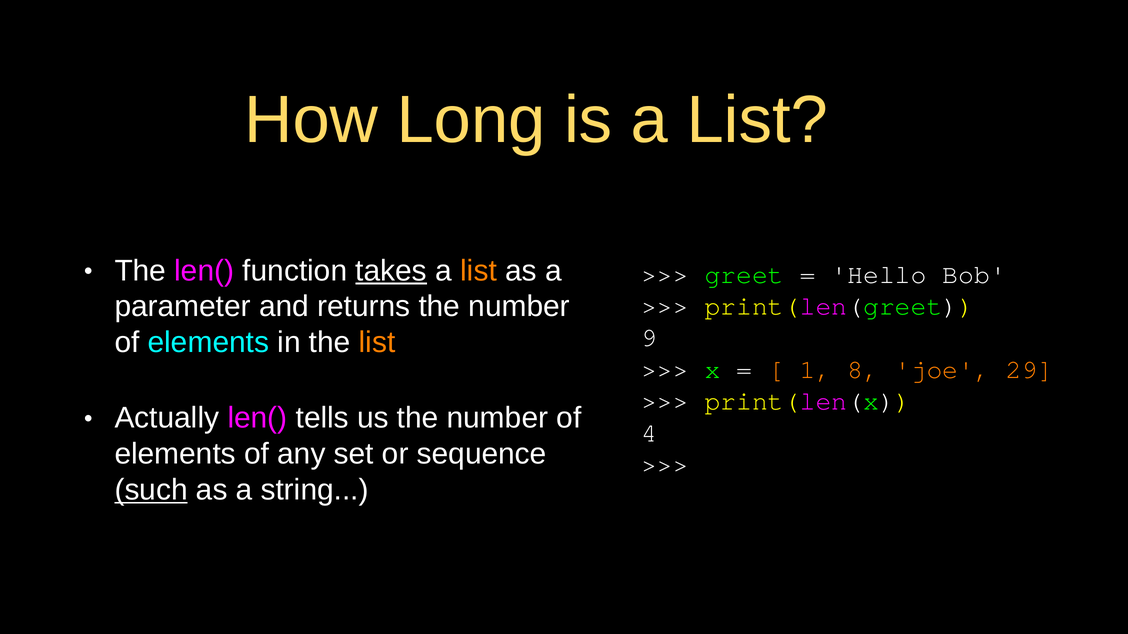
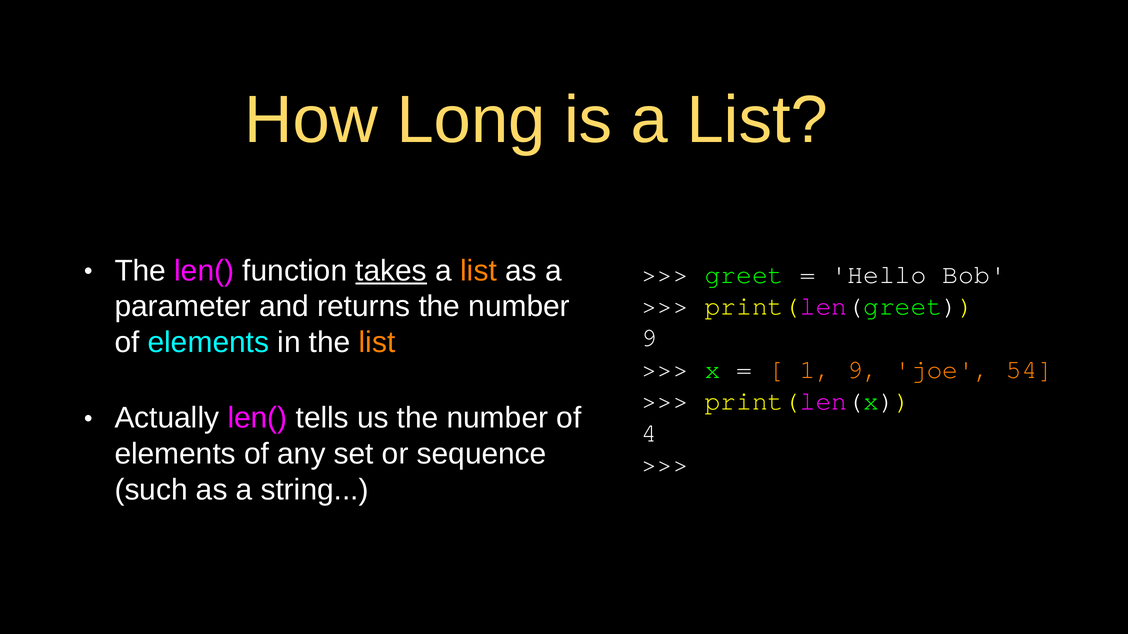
1 8: 8 -> 9
29: 29 -> 54
such underline: present -> none
